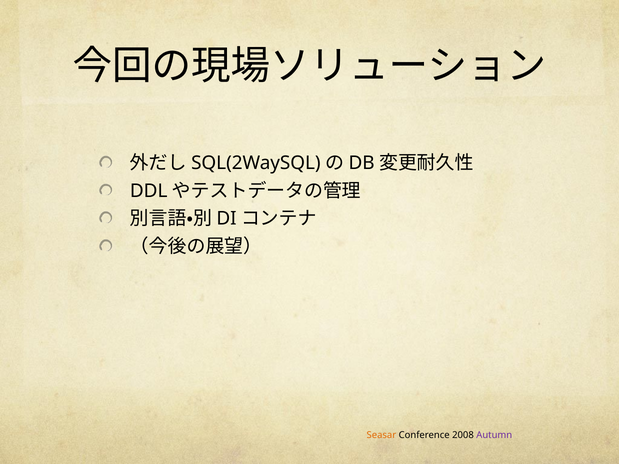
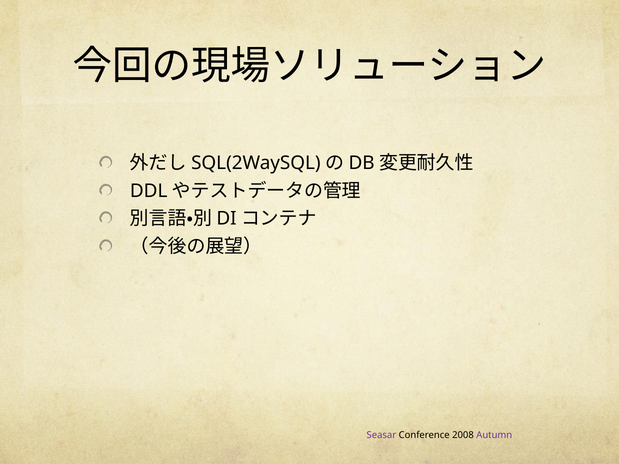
Seasar colour: orange -> purple
